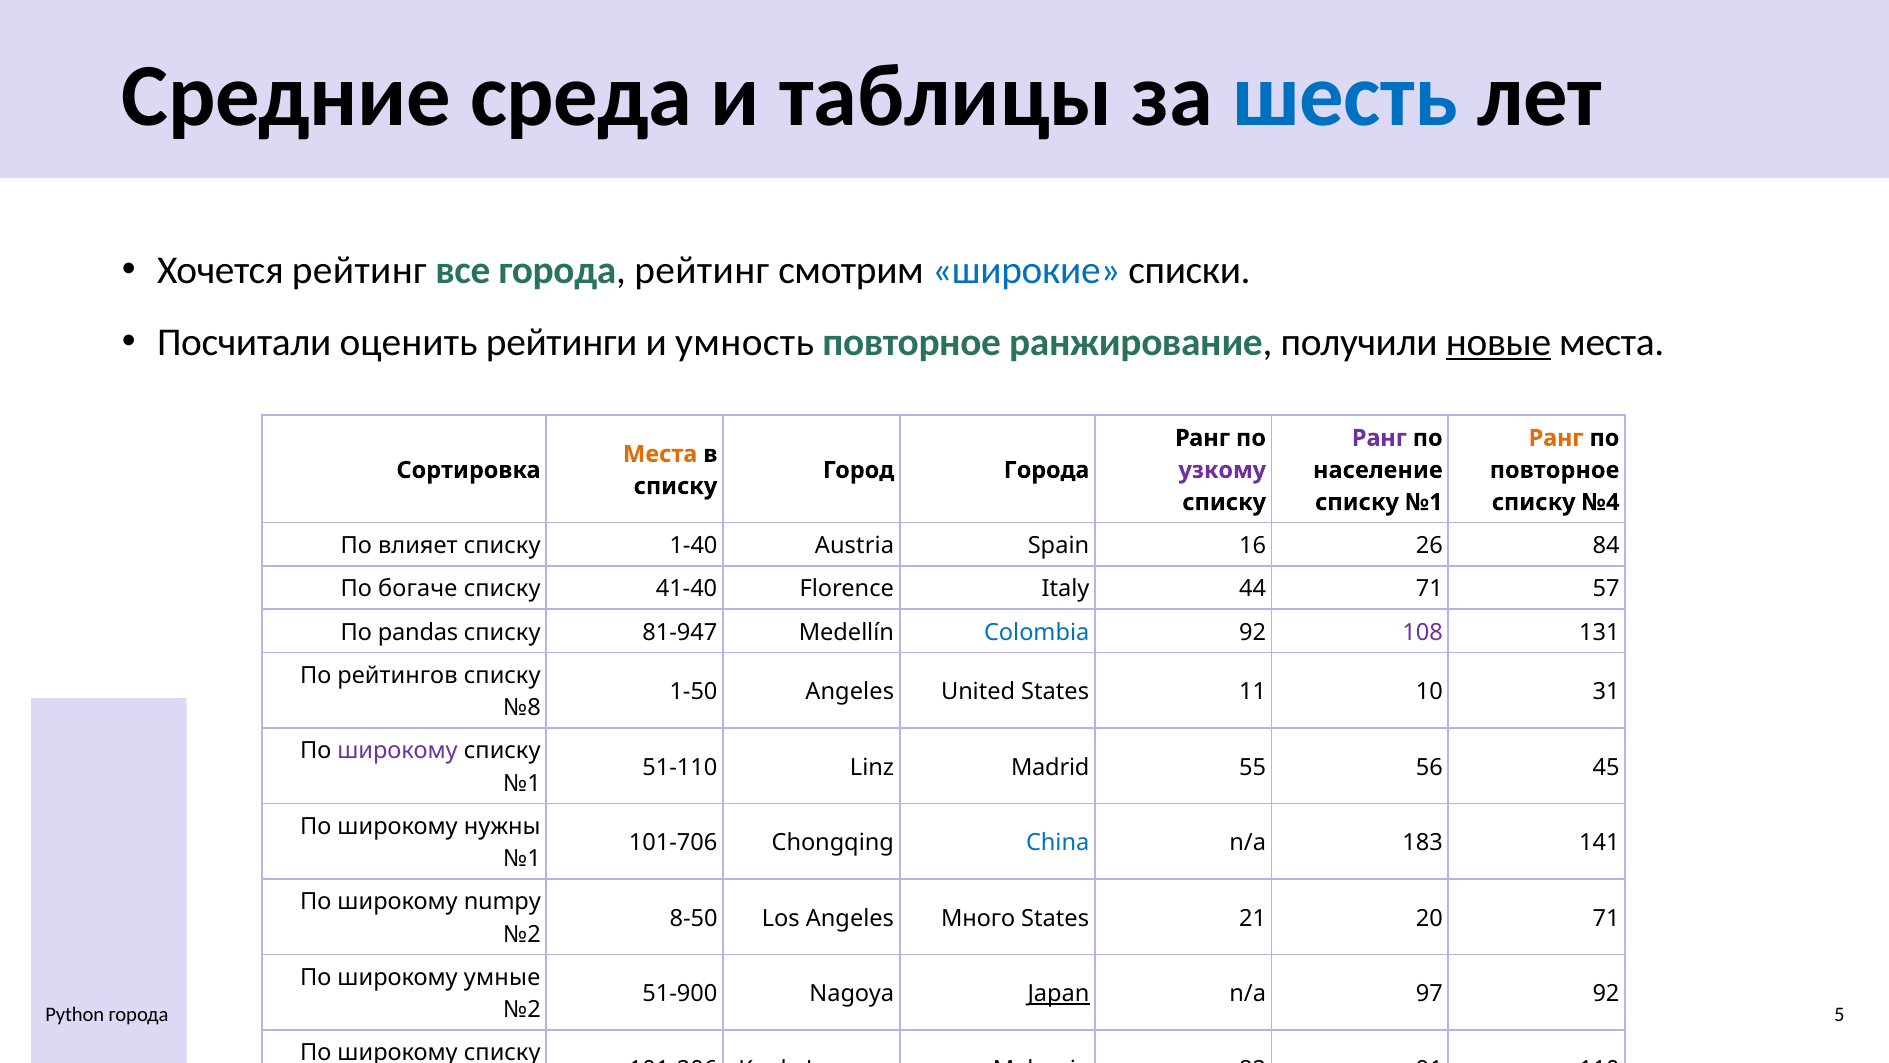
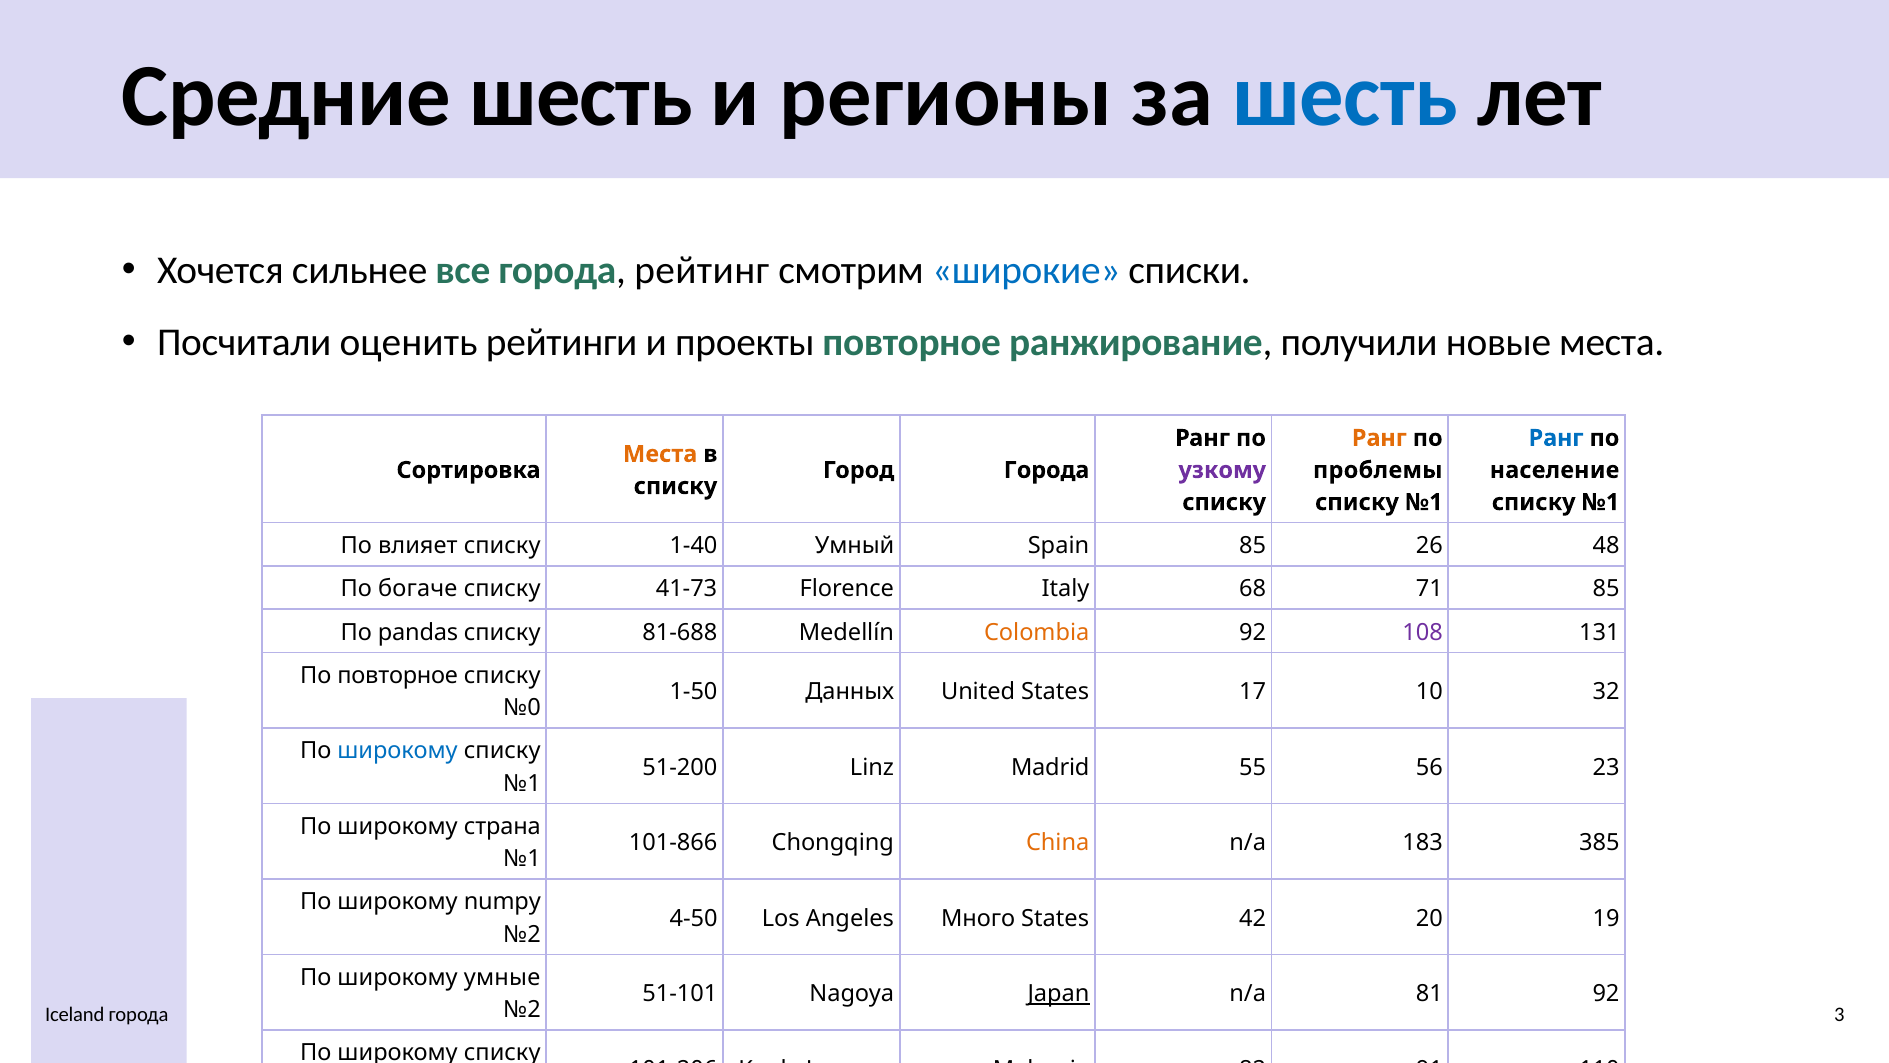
Средние среда: среда -> шесть
таблицы: таблицы -> регионы
Хочется рейтинг: рейтинг -> сильнее
умность: умность -> проекты
новые underline: present -> none
Ранг at (1379, 438) colour: purple -> orange
Ранг at (1556, 438) colour: orange -> blue
население: население -> проблемы
повторное at (1555, 470): повторное -> население
№4 at (1601, 502): №4 -> №1
Austria: Austria -> Умный
Spain 16: 16 -> 85
26 84: 84 -> 48
41-40: 41-40 -> 41-73
44: 44 -> 68
71 57: 57 -> 85
81-947: 81-947 -> 81-688
Colombia colour: blue -> orange
По рейтингов: рейтингов -> повторное
1-50 Angeles: Angeles -> Данных
11: 11 -> 17
31: 31 -> 32
№8: №8 -> №0
широкому at (398, 751) colour: purple -> blue
51-110: 51-110 -> 51-200
45: 45 -> 23
нужны: нужны -> страна
101-706: 101-706 -> 101-866
China colour: blue -> orange
141: 141 -> 385
8-50: 8-50 -> 4-50
21: 21 -> 42
20 71: 71 -> 19
51-900: 51-900 -> 51-101
97: 97 -> 81
Python at (75, 1015): Python -> Iceland
5: 5 -> 3
